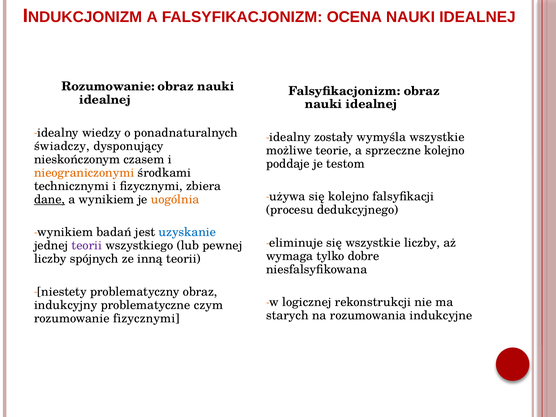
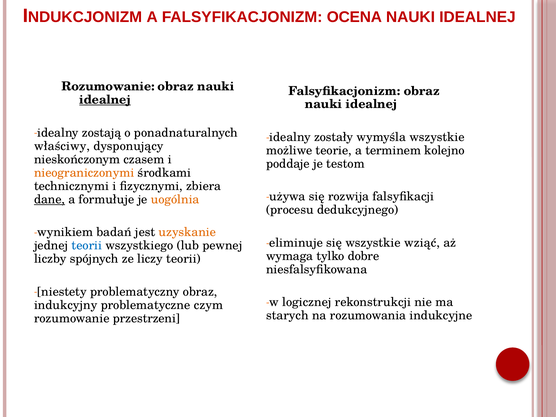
idealnej at (105, 100) underline: none -> present
wiedzy: wiedzy -> zostają
świadczy: świadczy -> właściwy
sprzeczne: sprzeczne -> terminem
się kolejno: kolejno -> rozwija
a wynikiem: wynikiem -> formułuje
uzyskanie colour: blue -> orange
wszystkie liczby: liczby -> wziąć
teorii at (87, 245) colour: purple -> blue
inną: inną -> liczy
rozumowanie fizycznymi: fizycznymi -> przestrzeni
